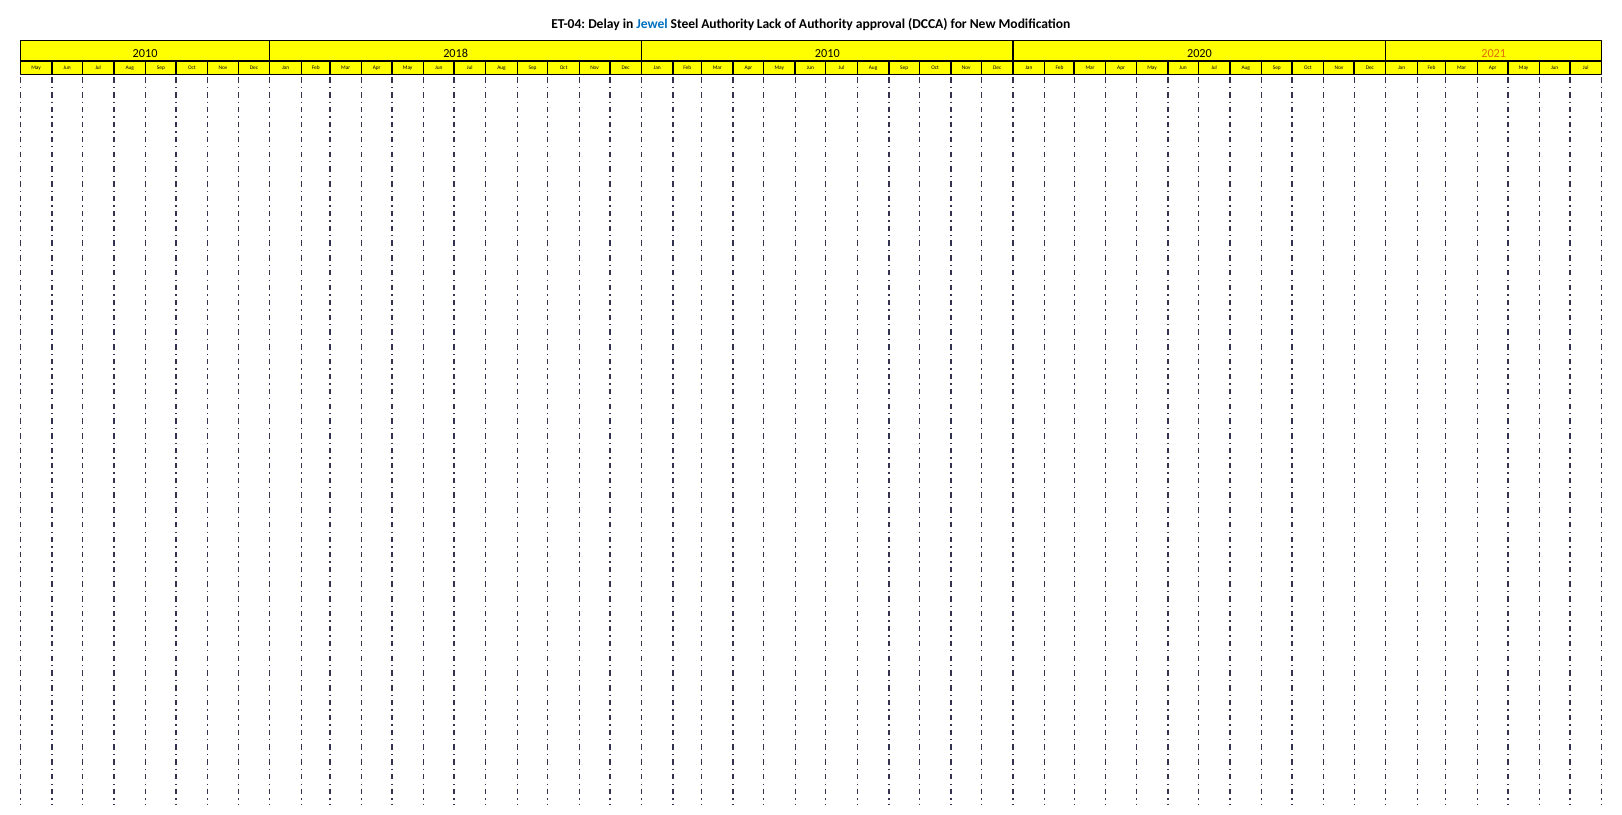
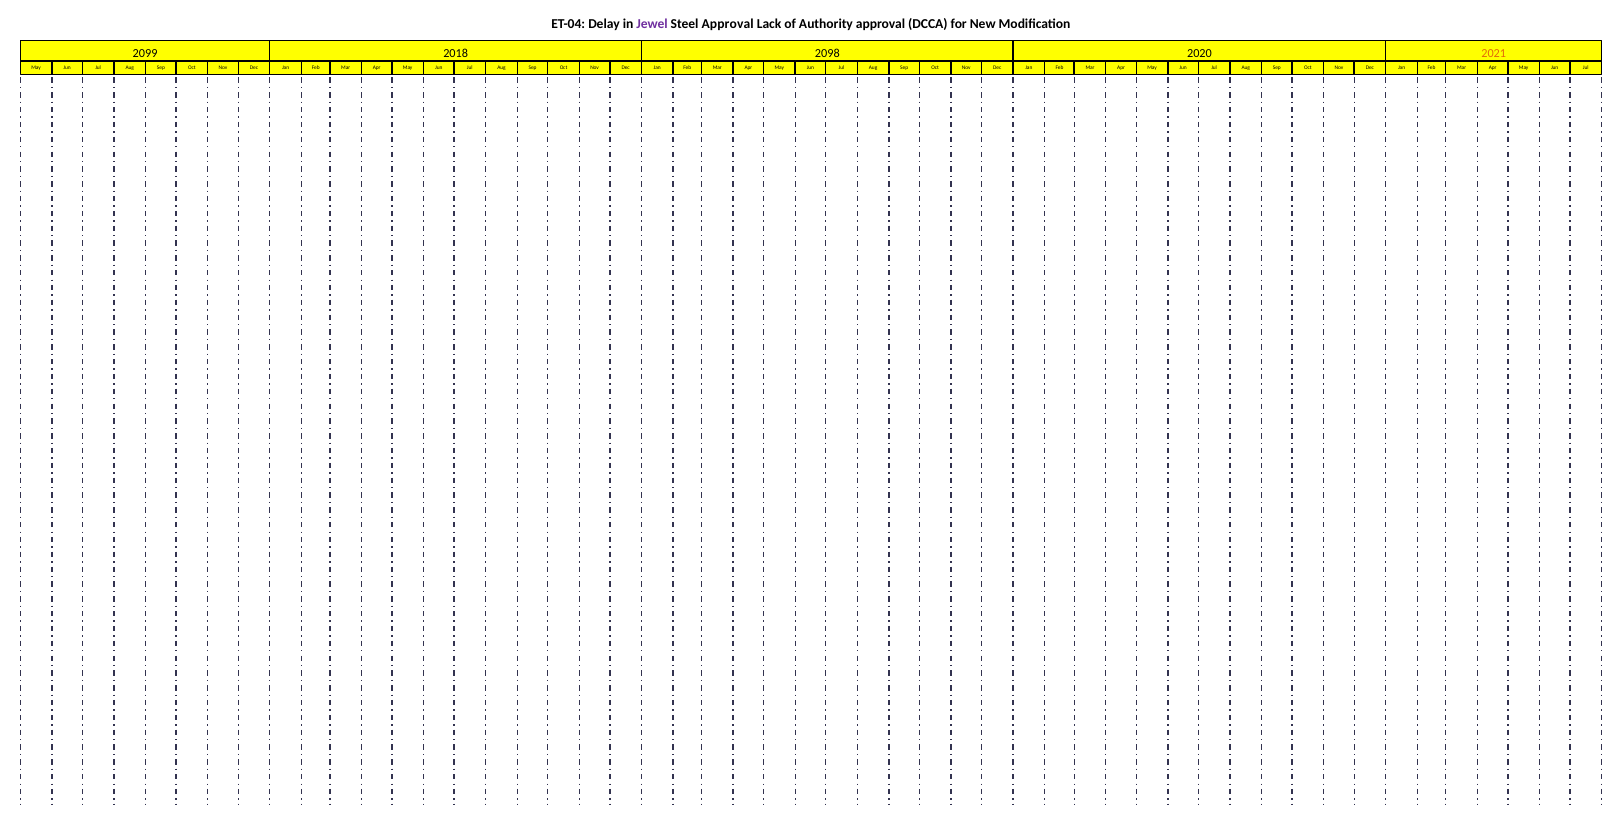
Jewel colour: blue -> purple
Steel Authority: Authority -> Approval
2010 at (145, 54): 2010 -> 2099
2018 2010: 2010 -> 2098
